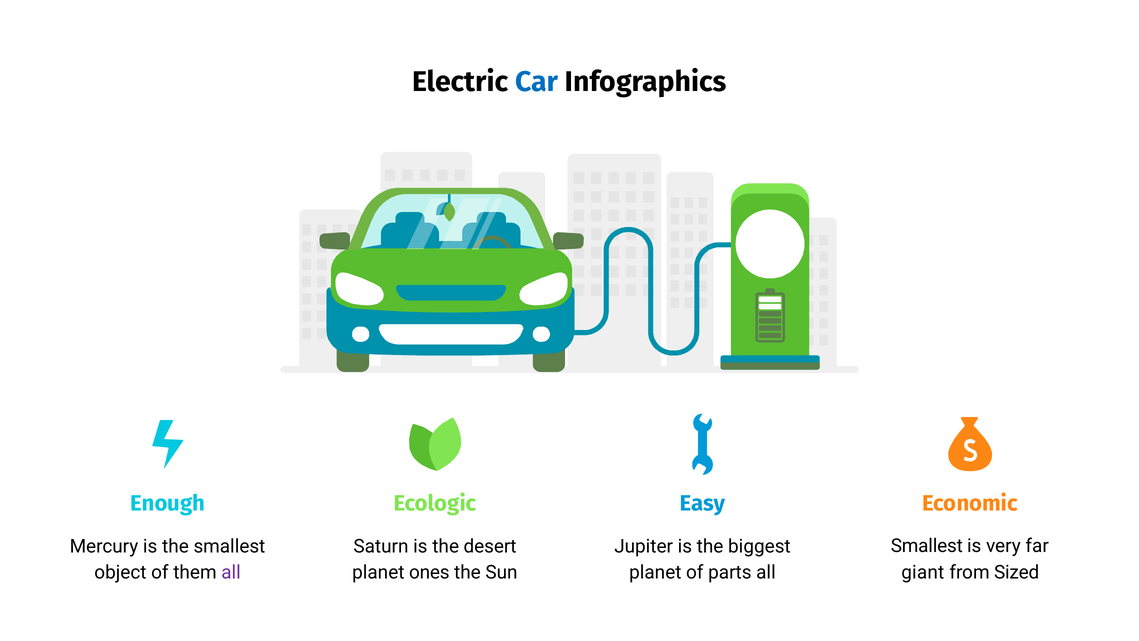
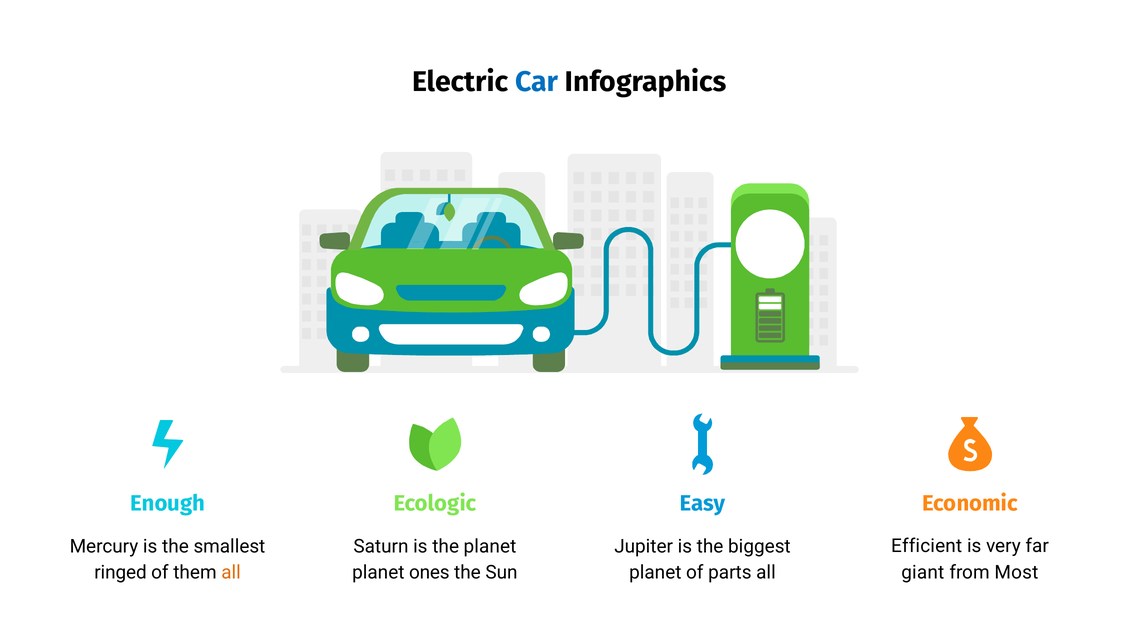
Smallest at (927, 546): Smallest -> Efficient
the desert: desert -> planet
Sized: Sized -> Most
object: object -> ringed
all at (231, 572) colour: purple -> orange
